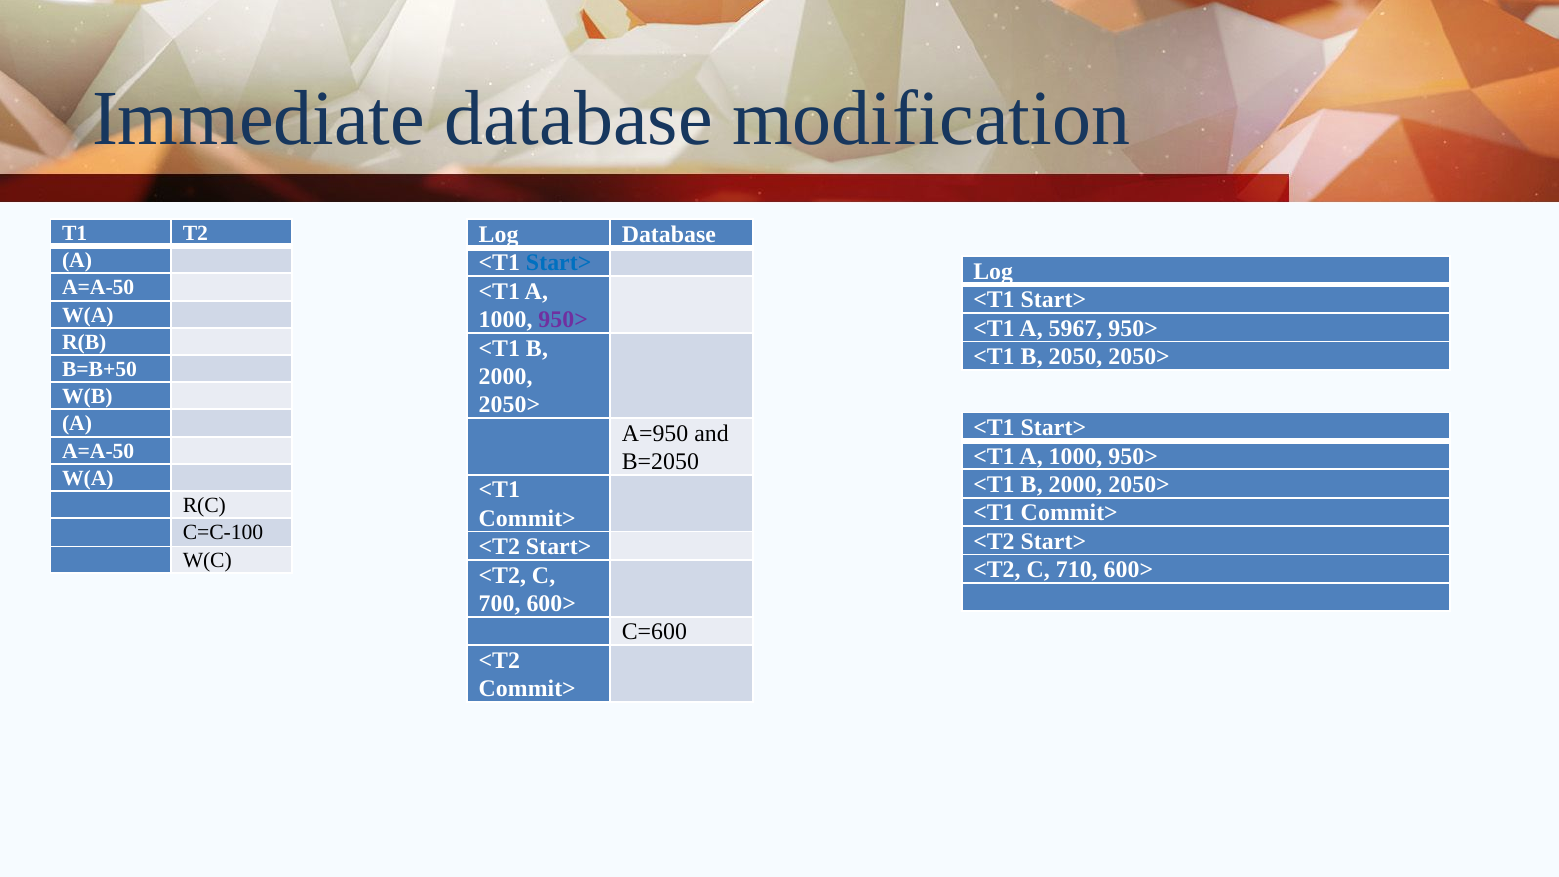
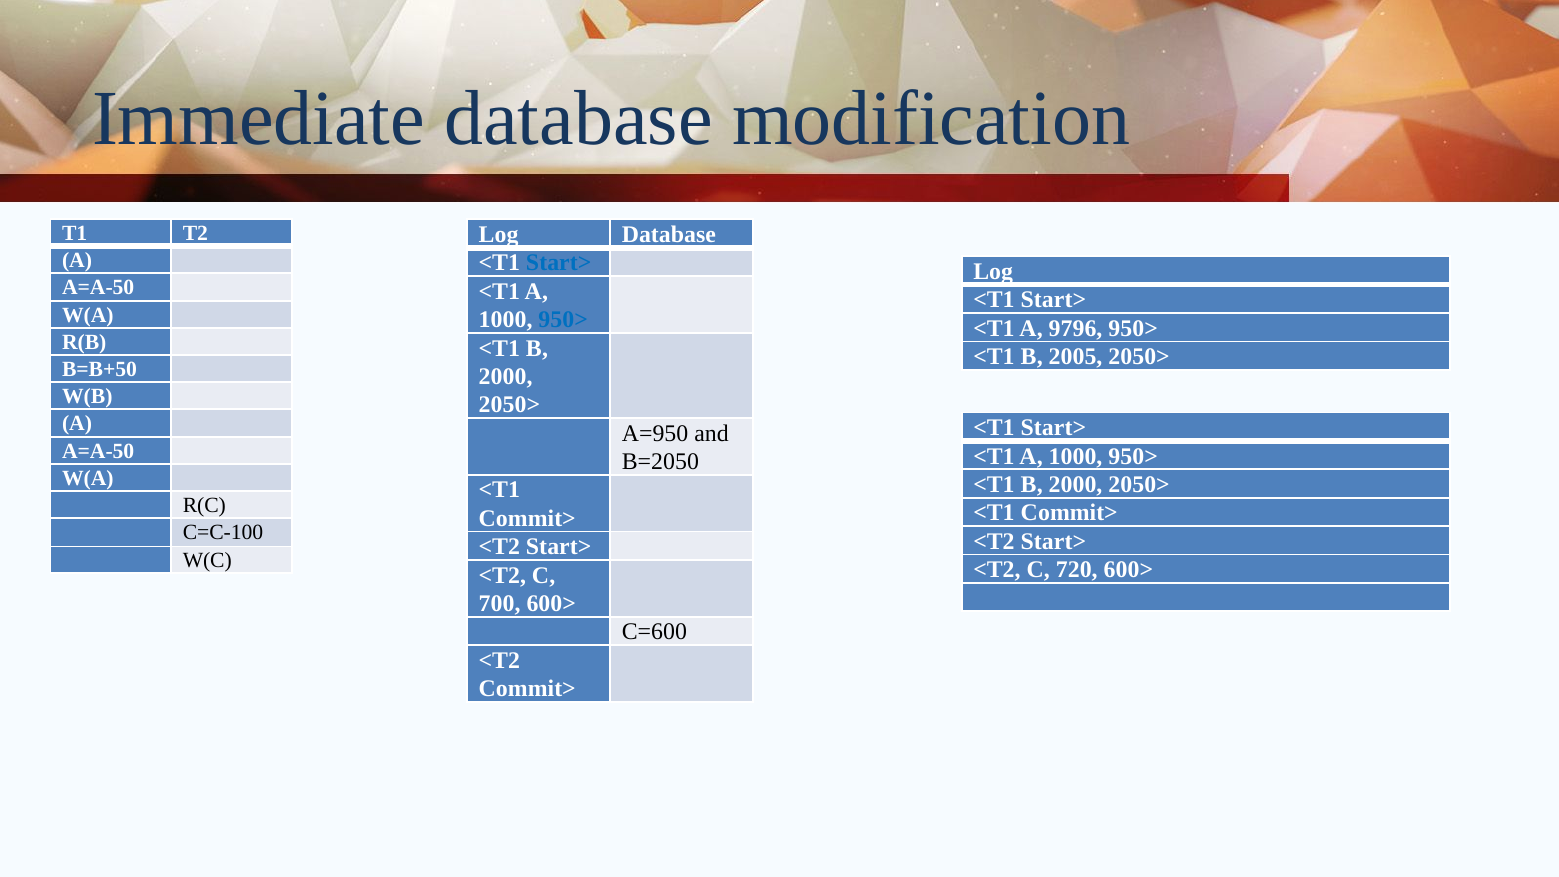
950> at (563, 320) colour: purple -> blue
5967: 5967 -> 9796
2050: 2050 -> 2005
710: 710 -> 720
